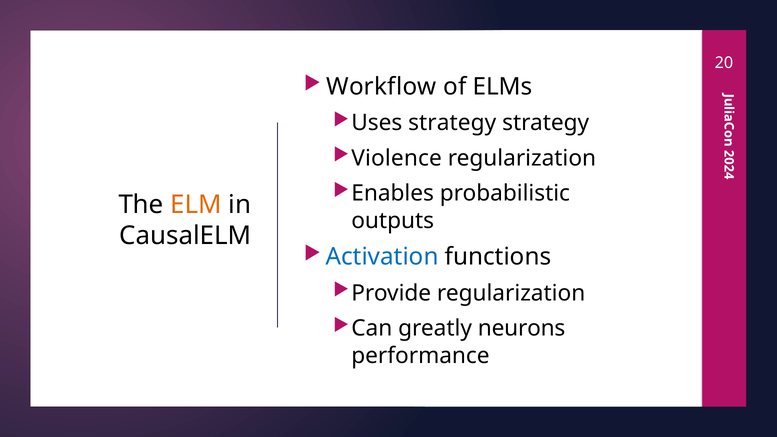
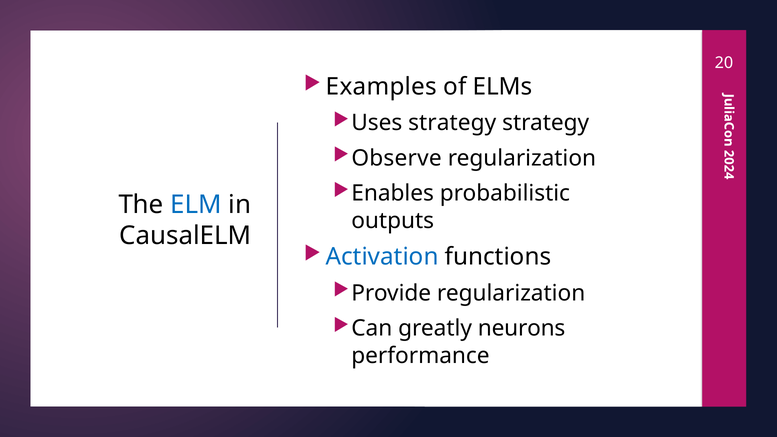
Workflow: Workflow -> Examples
Violence: Violence -> Observe
ELM colour: orange -> blue
